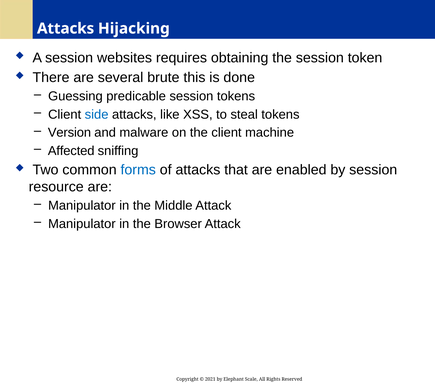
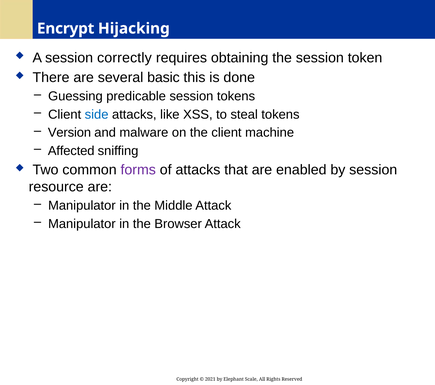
Attacks at (66, 29): Attacks -> Encrypt
websites: websites -> correctly
brute: brute -> basic
forms colour: blue -> purple
